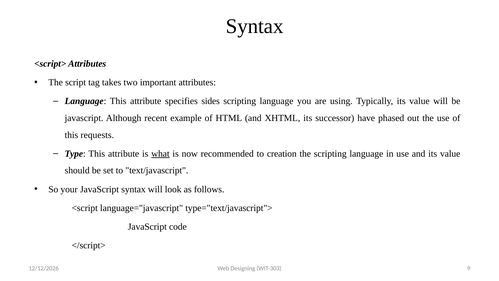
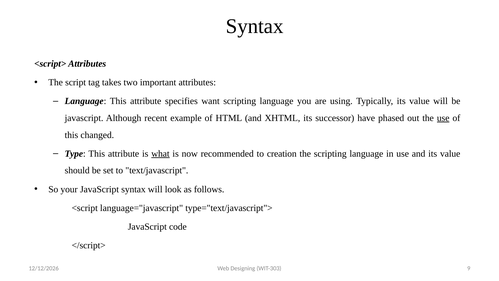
sides: sides -> want
use at (443, 118) underline: none -> present
requests: requests -> changed
